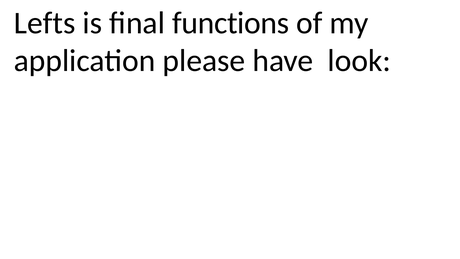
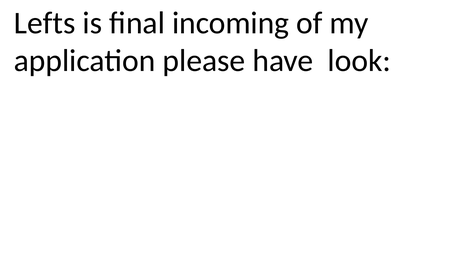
functions: functions -> incoming
